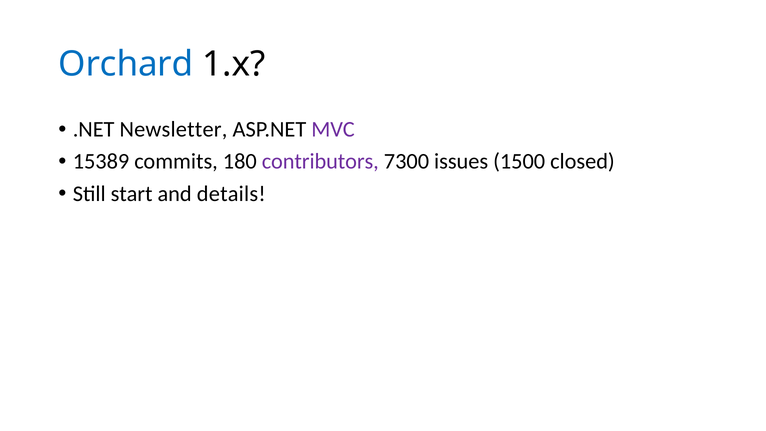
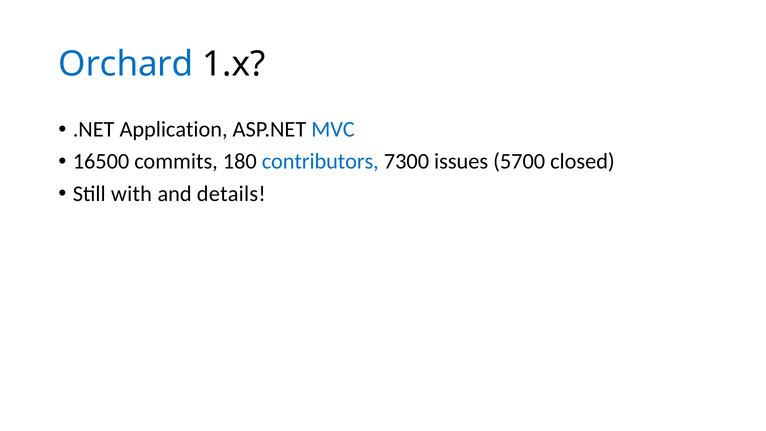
Newsletter: Newsletter -> Application
MVC colour: purple -> blue
15389: 15389 -> 16500
contributors colour: purple -> blue
1500: 1500 -> 5700
start: start -> with
